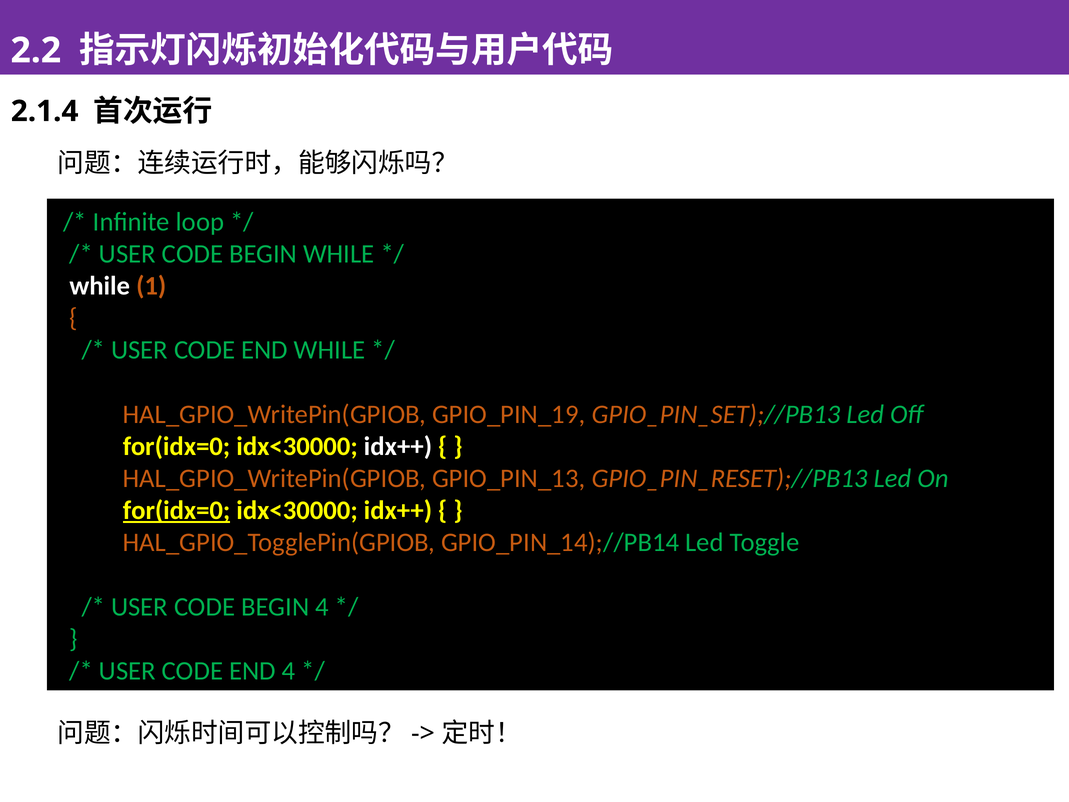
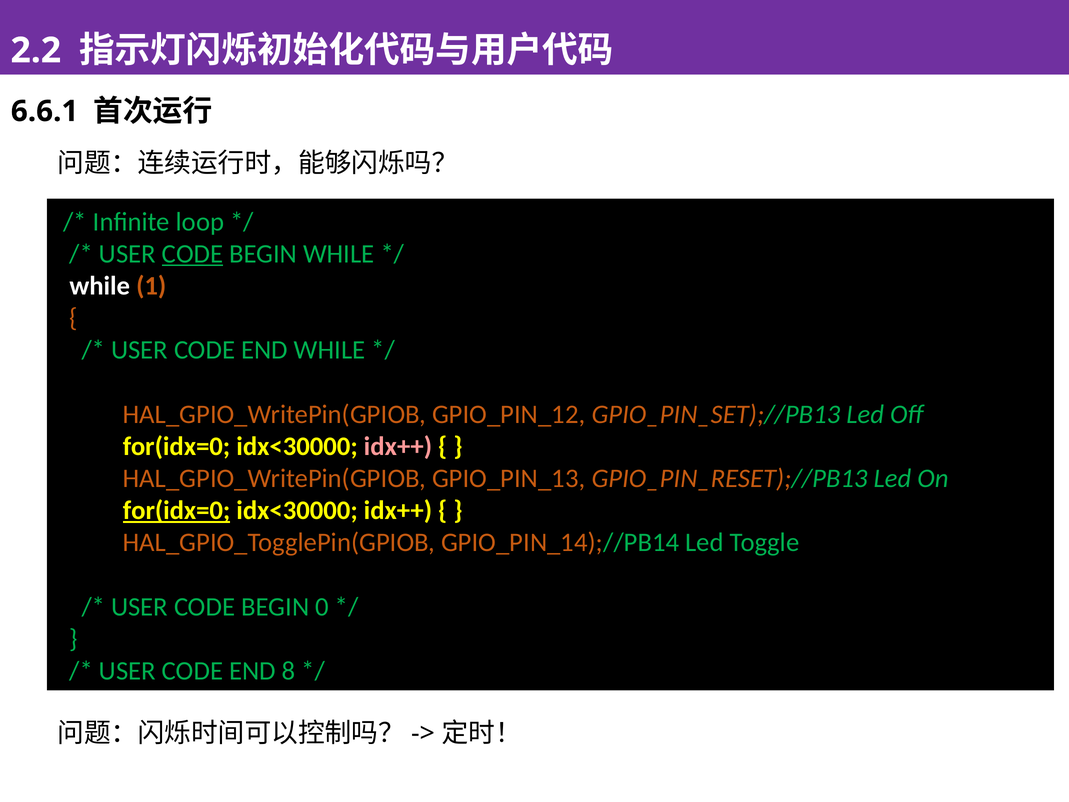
2.1.4: 2.1.4 -> 6.6.1
CODE at (193, 254) underline: none -> present
GPIO_PIN_19: GPIO_PIN_19 -> GPIO_PIN_12
idx++ at (398, 446) colour: white -> pink
BEGIN 4: 4 -> 0
END 4: 4 -> 8
